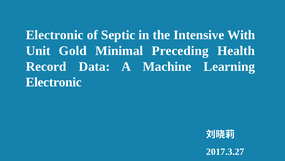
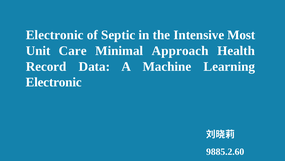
With: With -> Most
Gold: Gold -> Care
Preceding: Preceding -> Approach
2017.3.27: 2017.3.27 -> 9885.2.60
